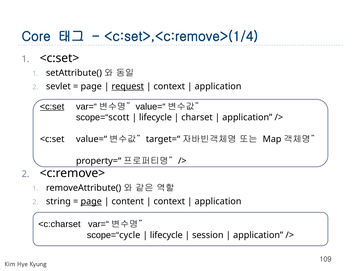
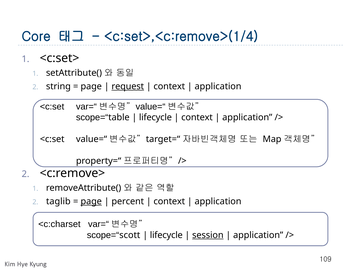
sevlet: sevlet -> string
<c:set at (52, 106) underline: present -> none
scott: scott -> table
charset at (197, 117): charset -> context
string: string -> taglib
content: content -> percent
cycle: cycle -> scott
session underline: none -> present
